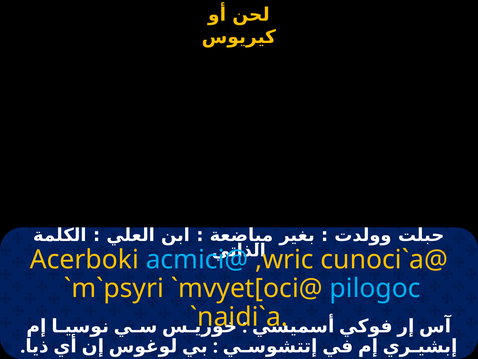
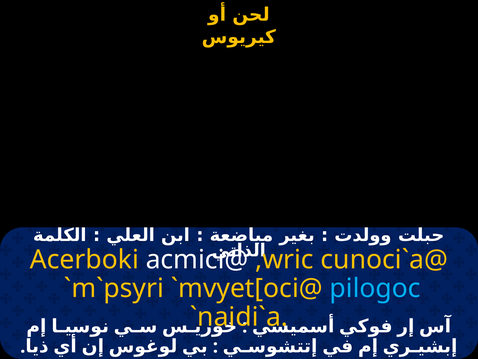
acmici@ colour: light blue -> white
